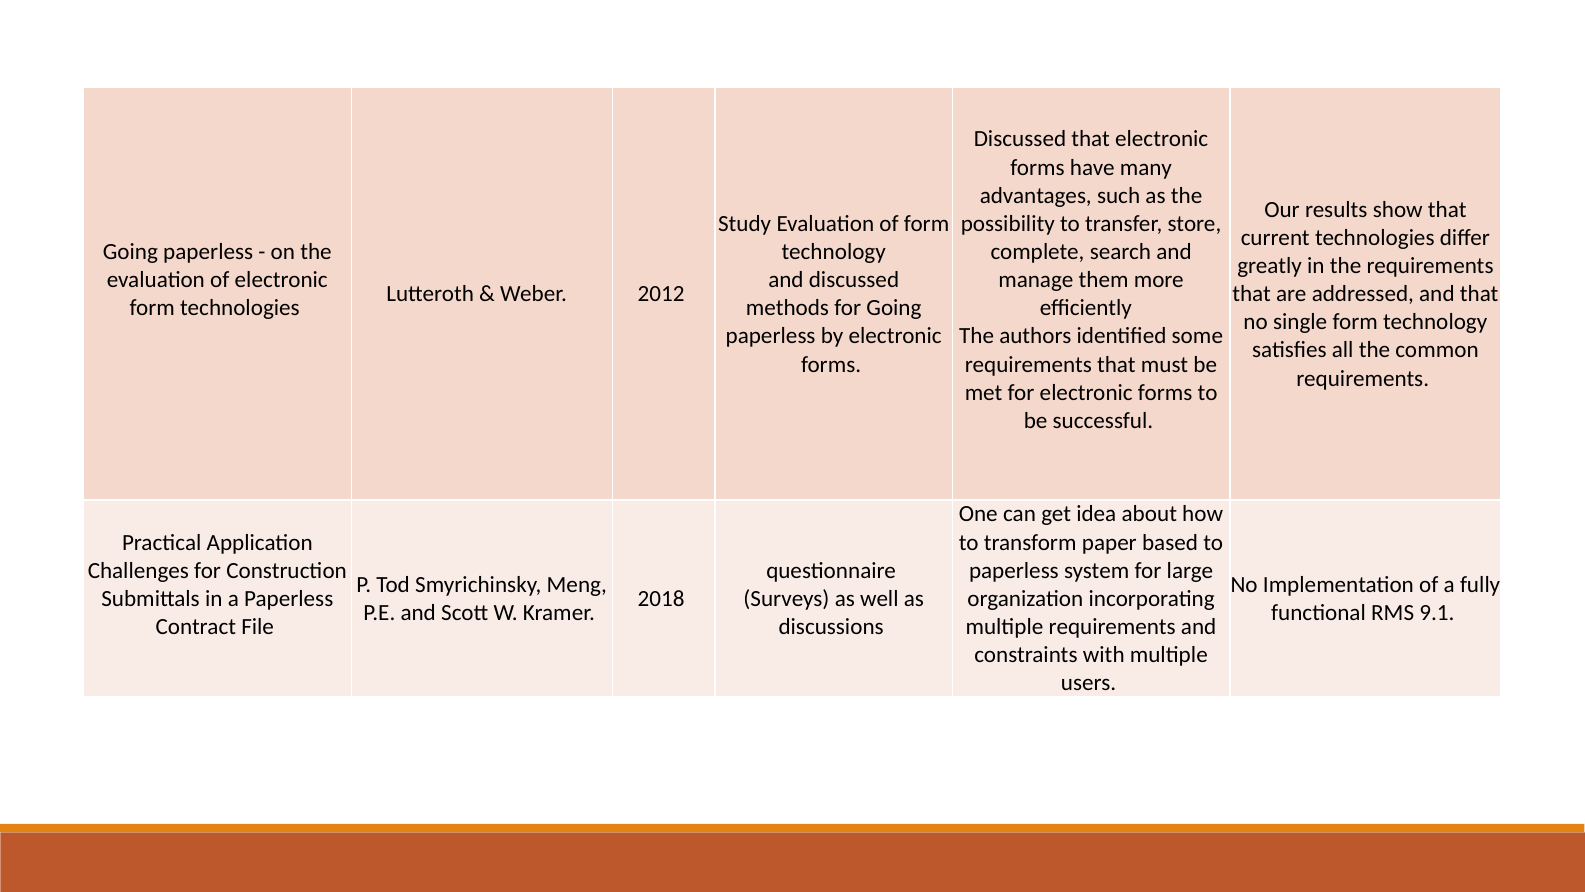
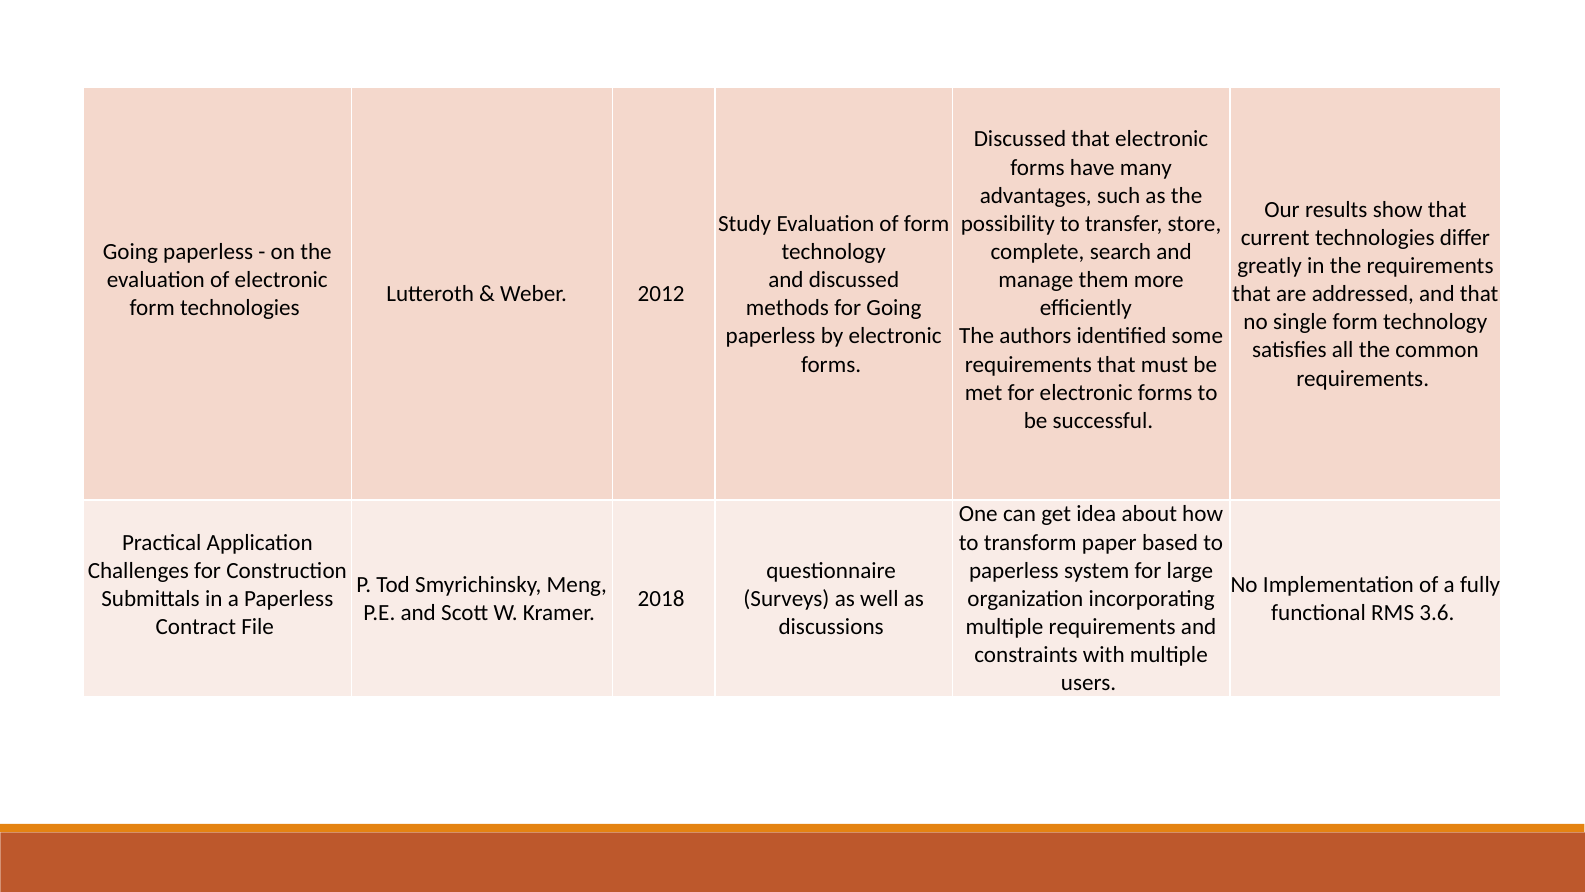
9.1: 9.1 -> 3.6
